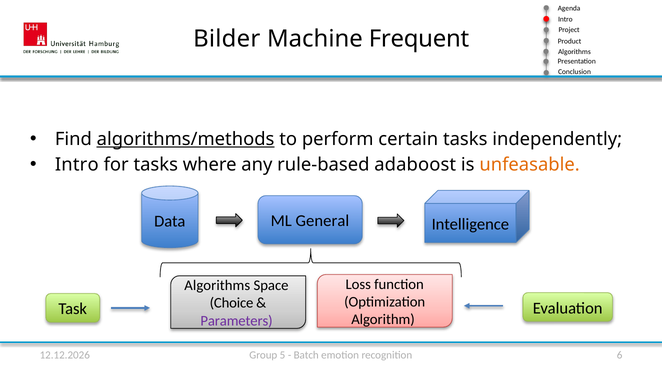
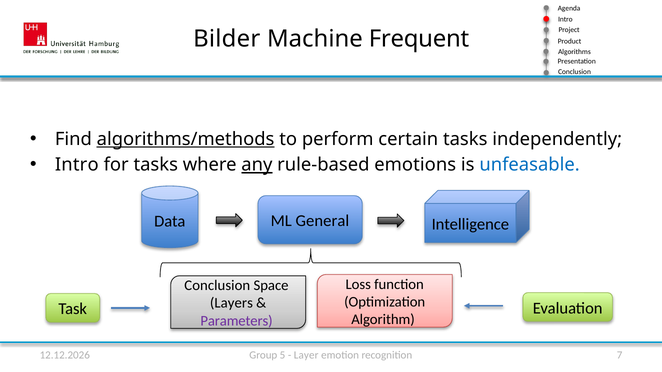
any underline: none -> present
adaboost: adaboost -> emotions
unfeasable colour: orange -> blue
Algorithms at (217, 286): Algorithms -> Conclusion
Choice: Choice -> Layers
Batch: Batch -> Layer
6: 6 -> 7
